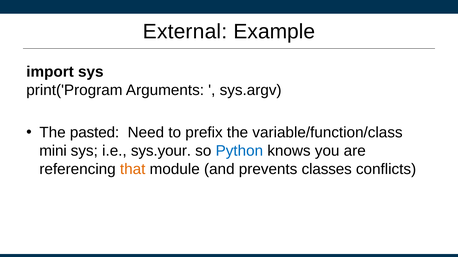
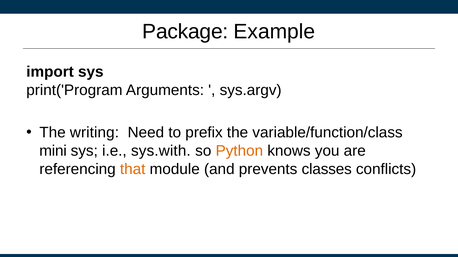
External: External -> Package
pasted: pasted -> writing
sys.your: sys.your -> sys.with
Python colour: blue -> orange
